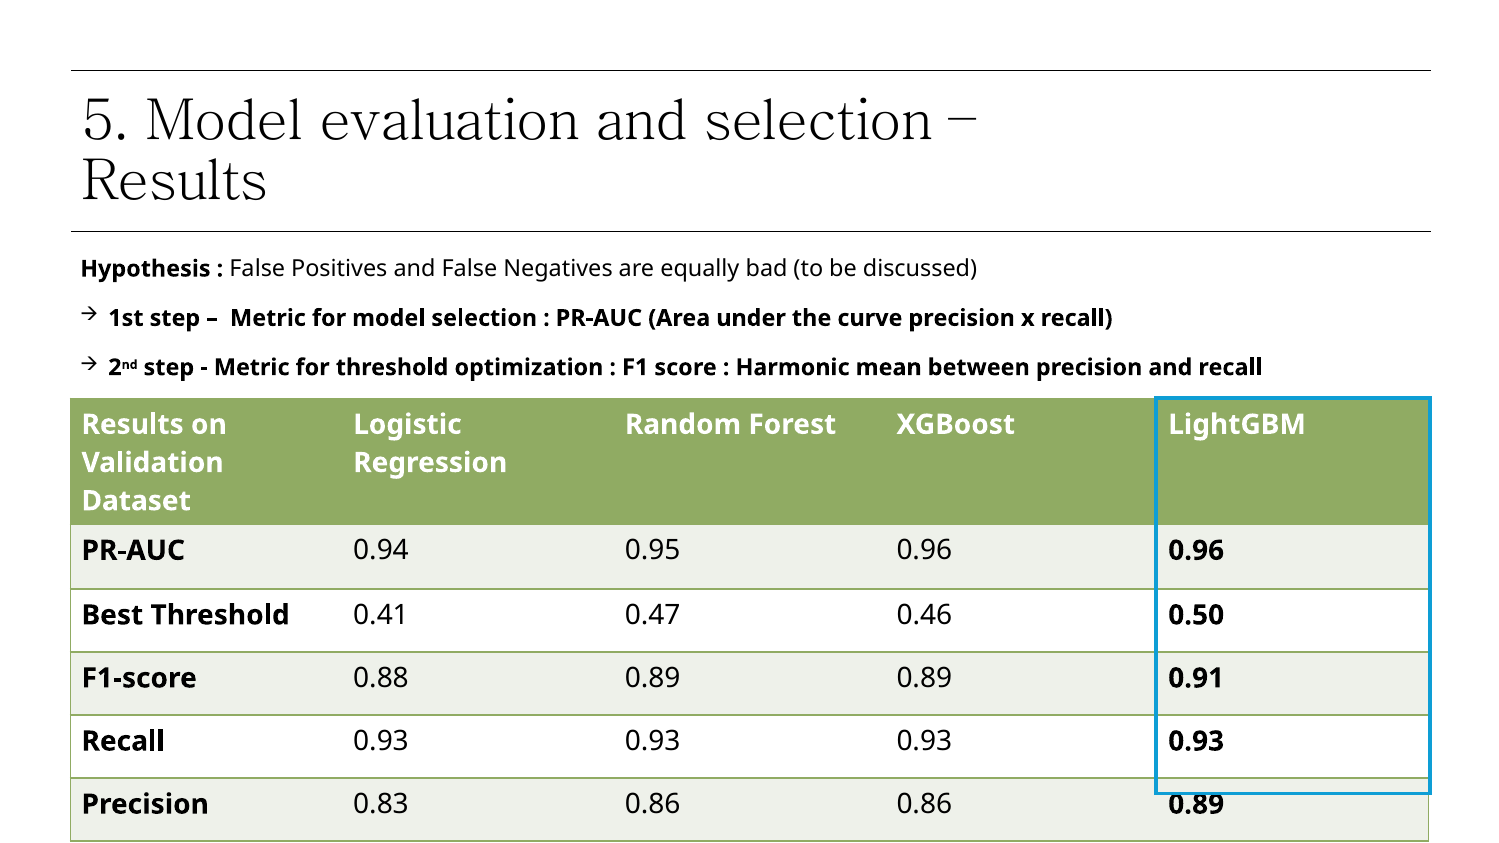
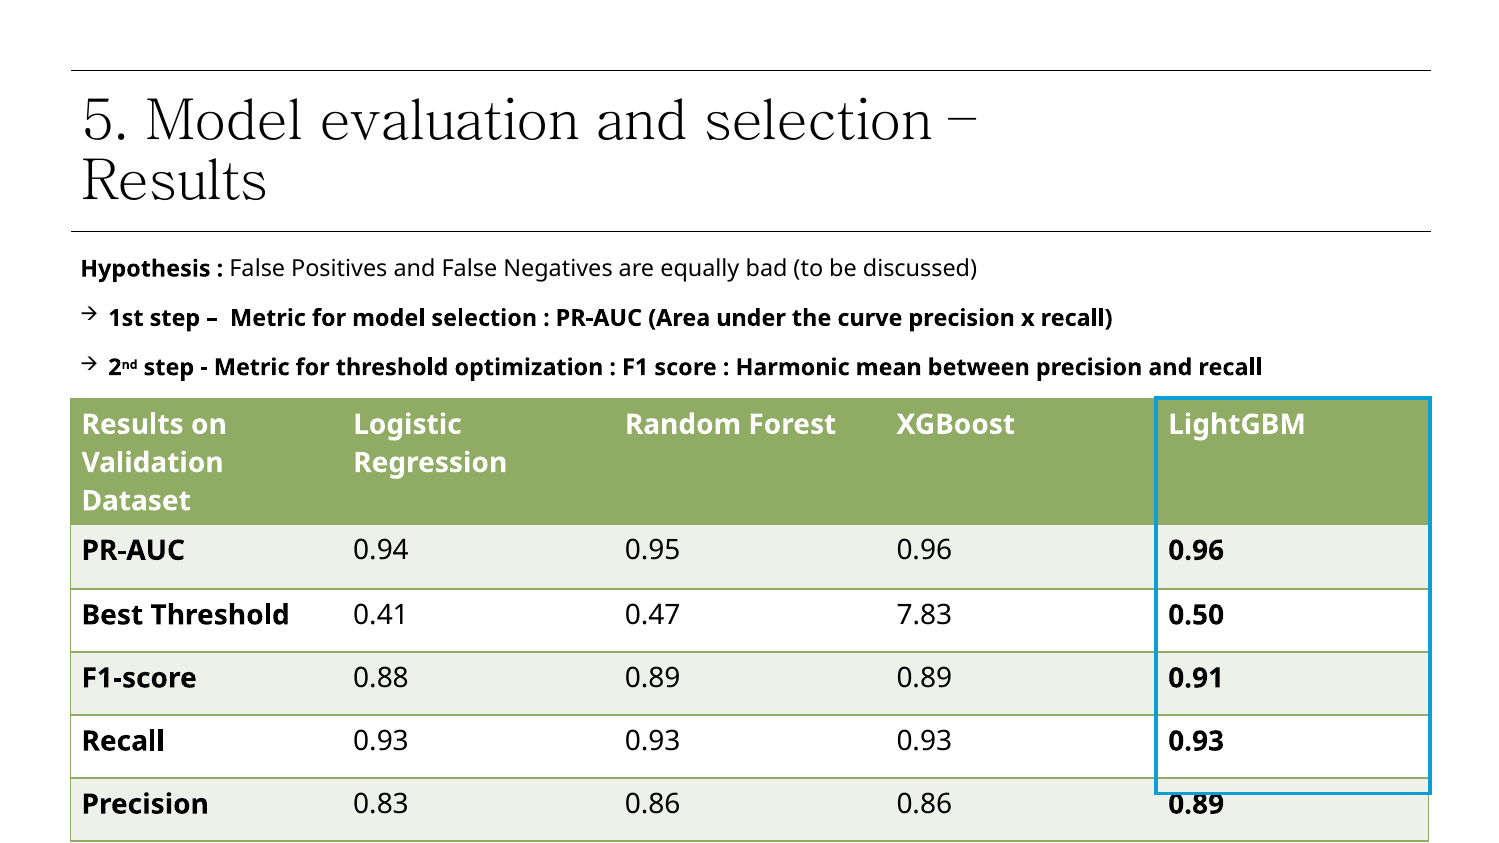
0.46: 0.46 -> 7.83
